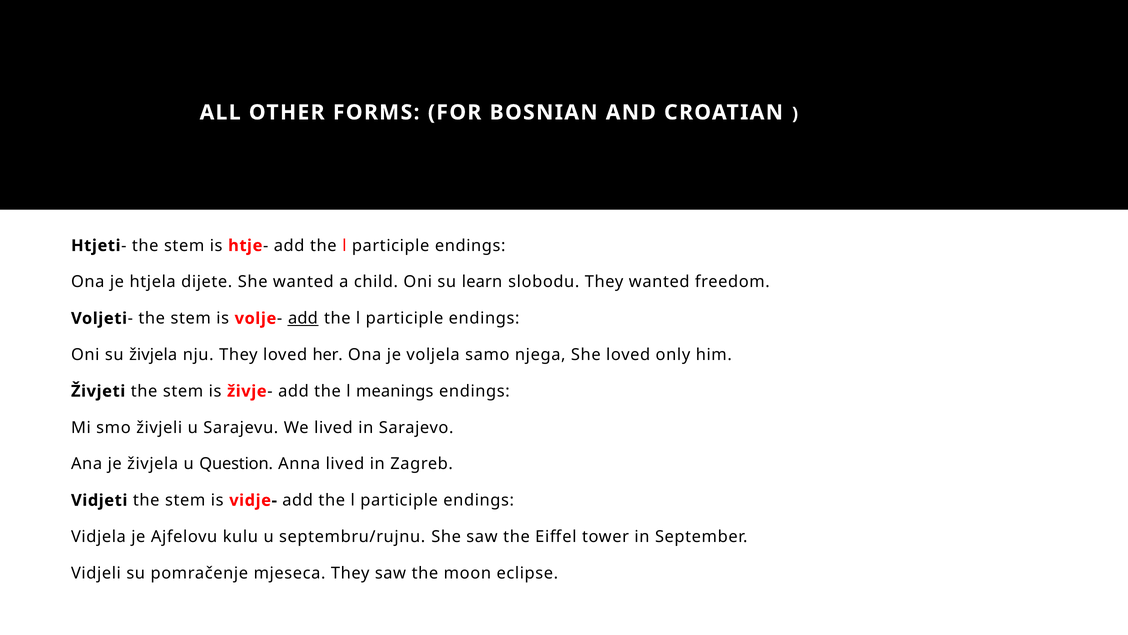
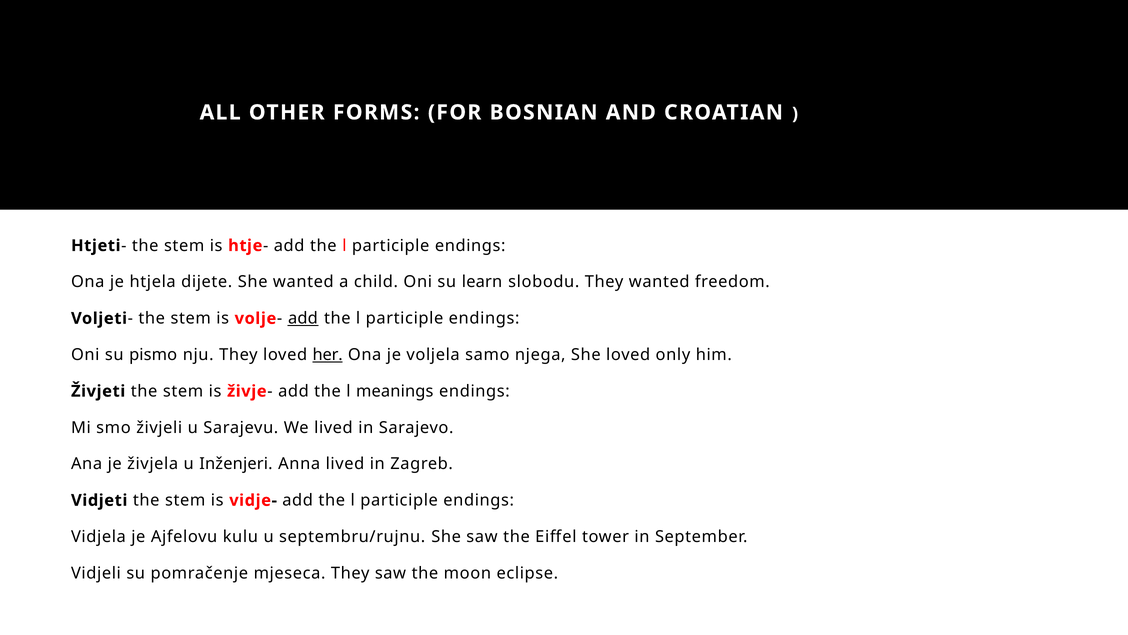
su živjela: živjela -> pismo
her underline: none -> present
Question: Question -> Inženjeri
